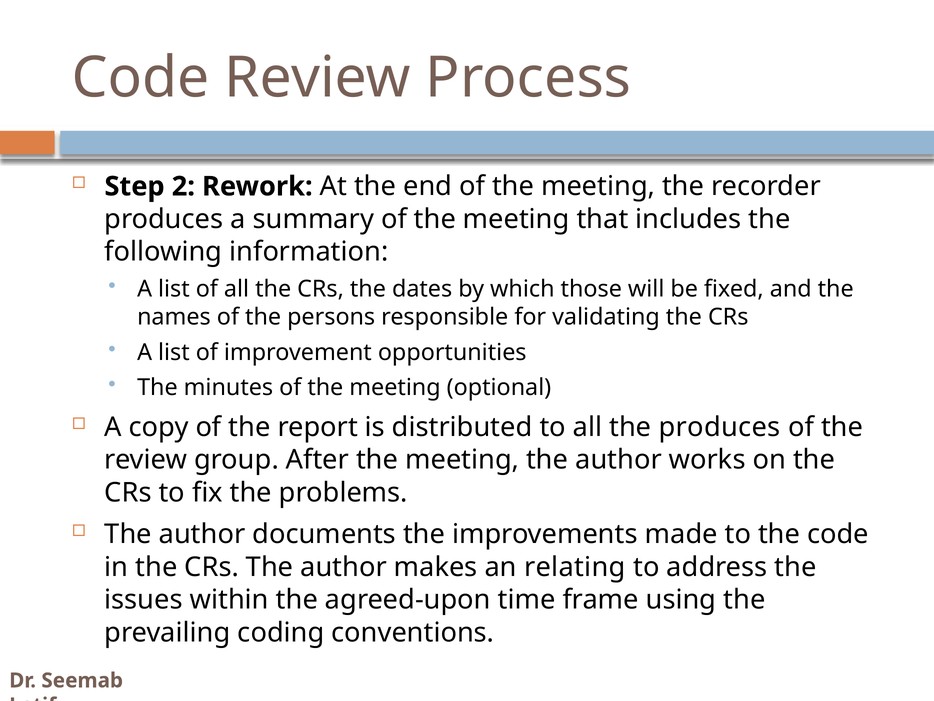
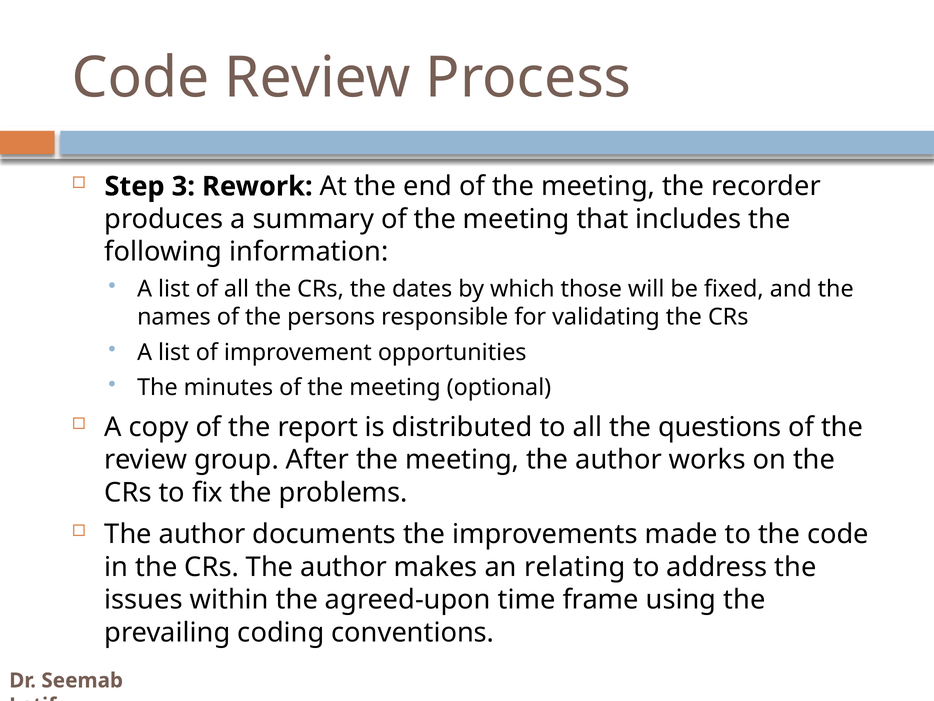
2: 2 -> 3
the produces: produces -> questions
